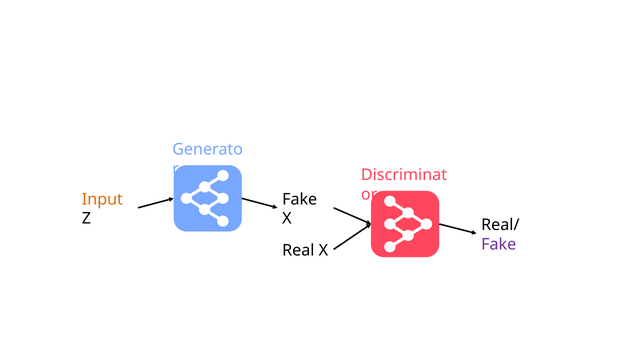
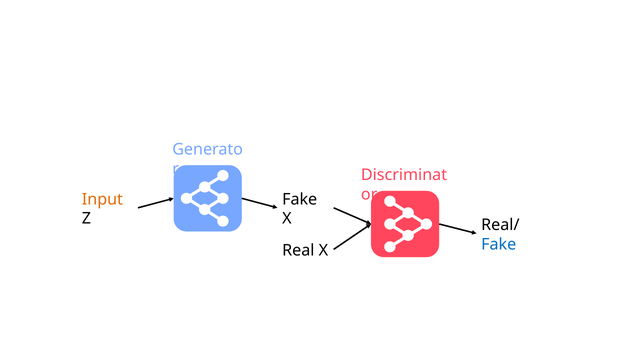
Fake at (499, 244) colour: purple -> blue
